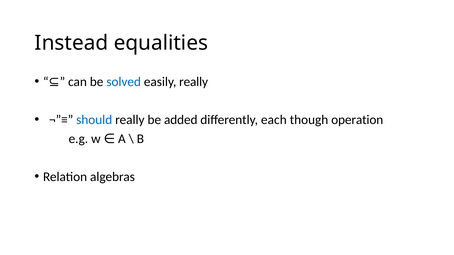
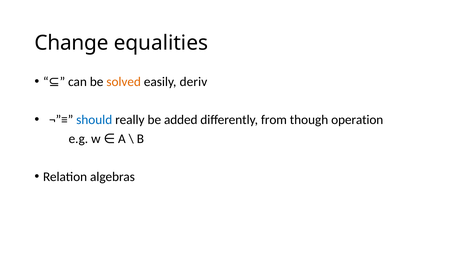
Instead: Instead -> Change
solved colour: blue -> orange
easily really: really -> deriv
each: each -> from
